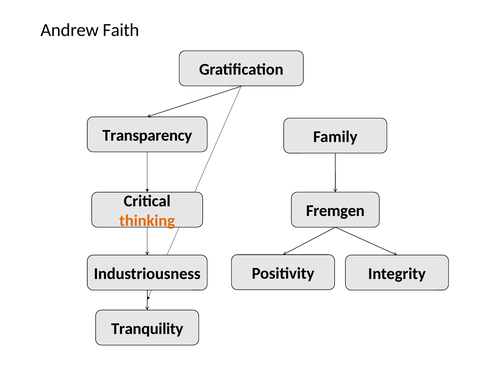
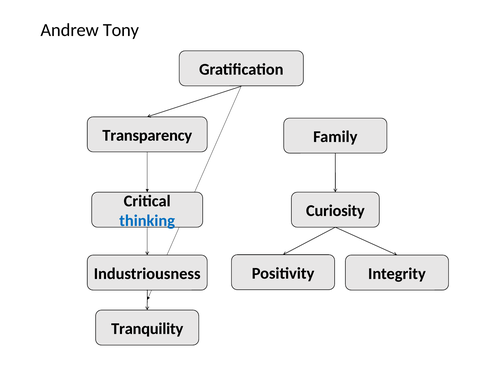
Faith: Faith -> Tony
Fremgen: Fremgen -> Curiosity
thinking colour: orange -> blue
